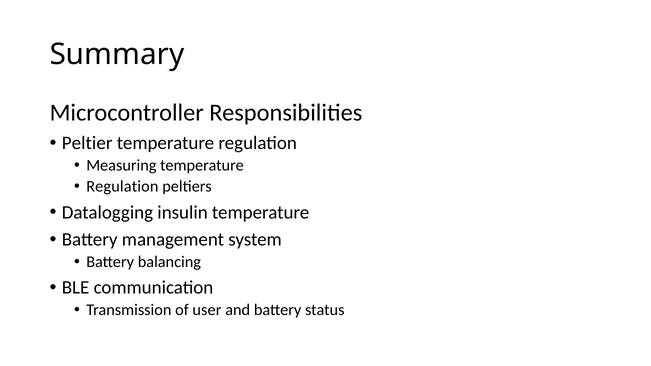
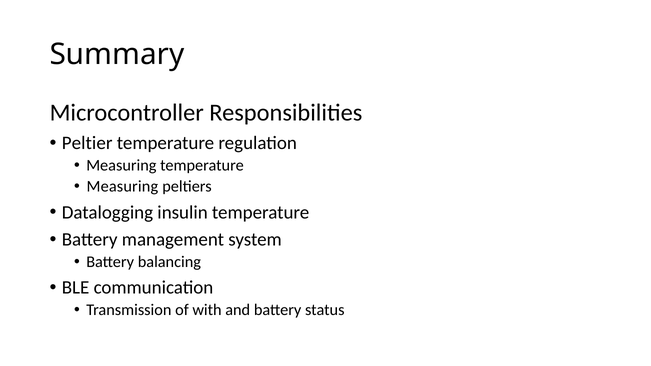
Regulation at (122, 187): Regulation -> Measuring
user: user -> with
